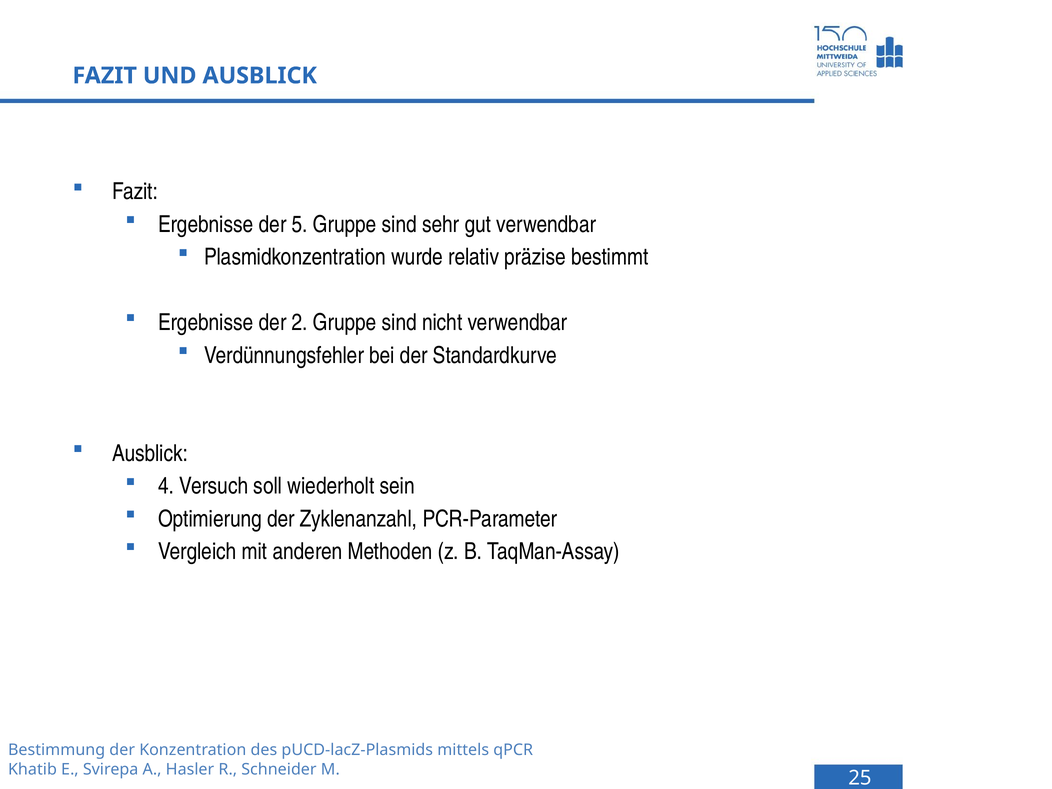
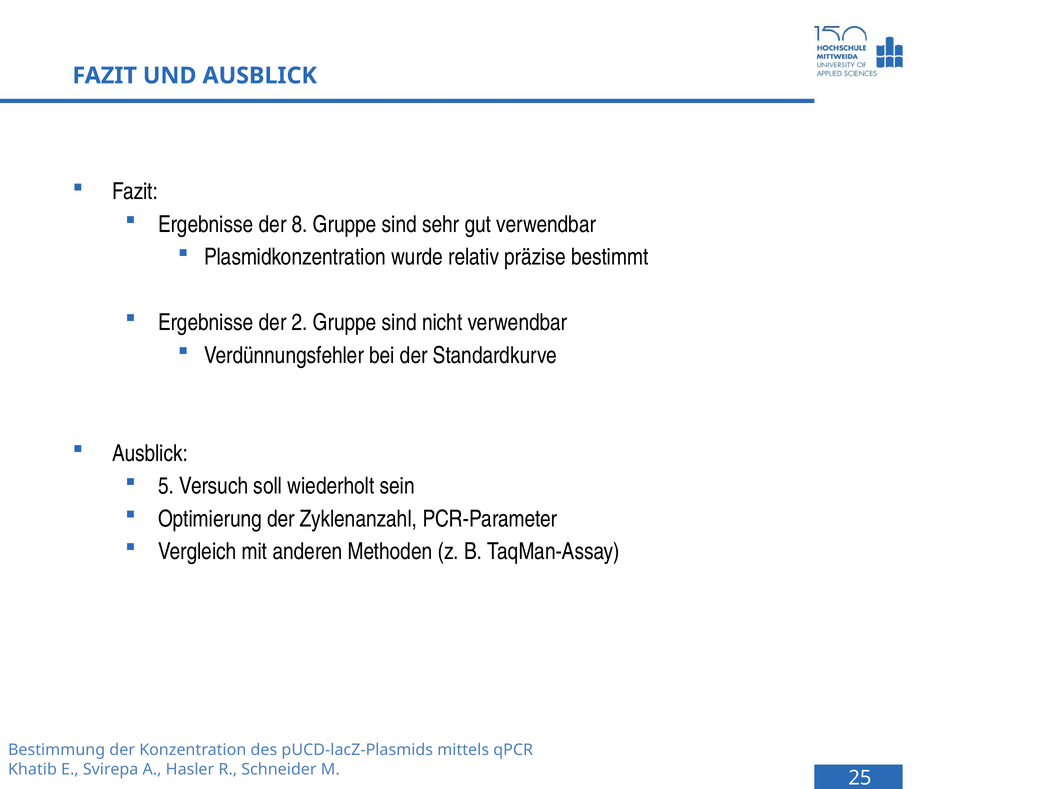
5: 5 -> 8
4: 4 -> 5
